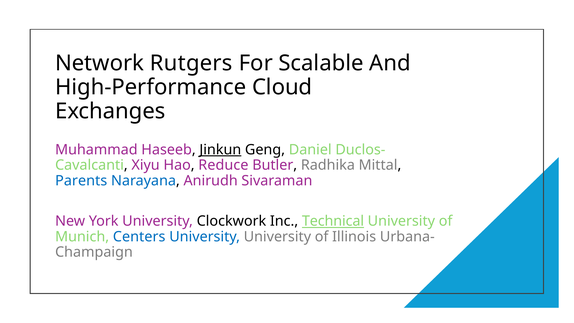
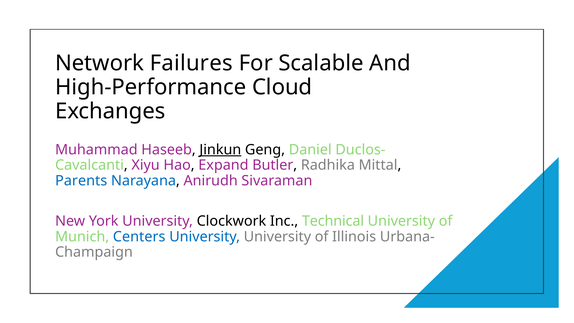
Rutgers: Rutgers -> Failures
Reduce: Reduce -> Expand
Technical underline: present -> none
